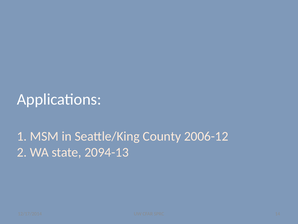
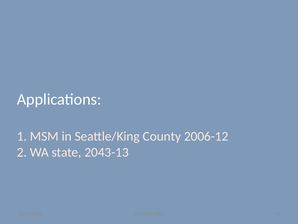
2094-13: 2094-13 -> 2043-13
